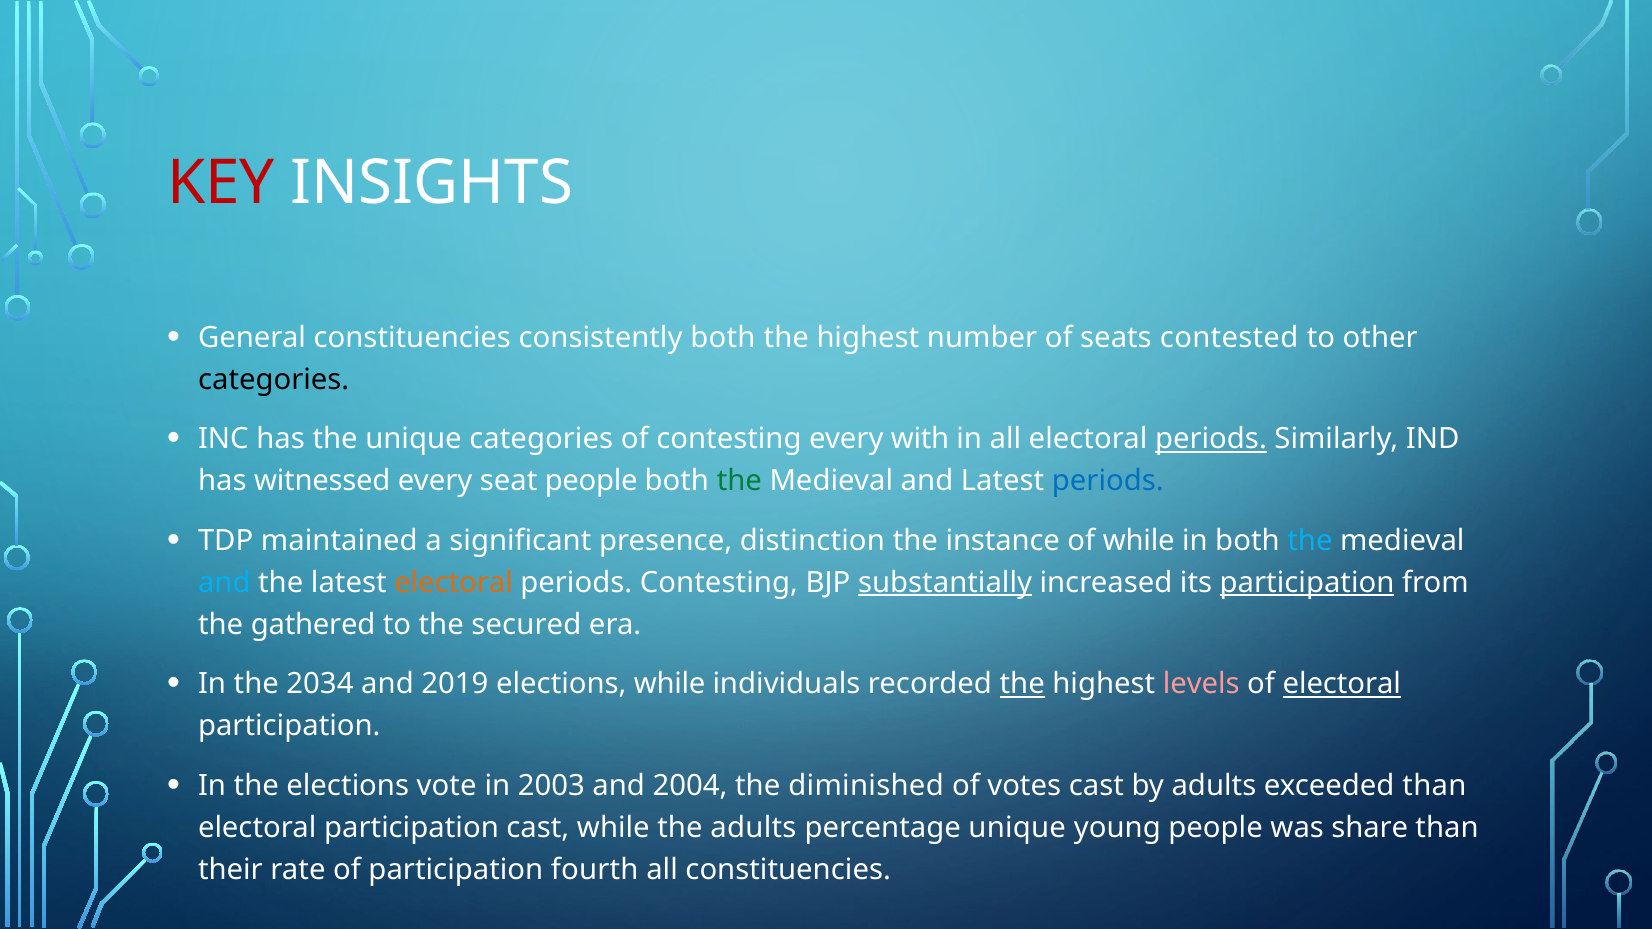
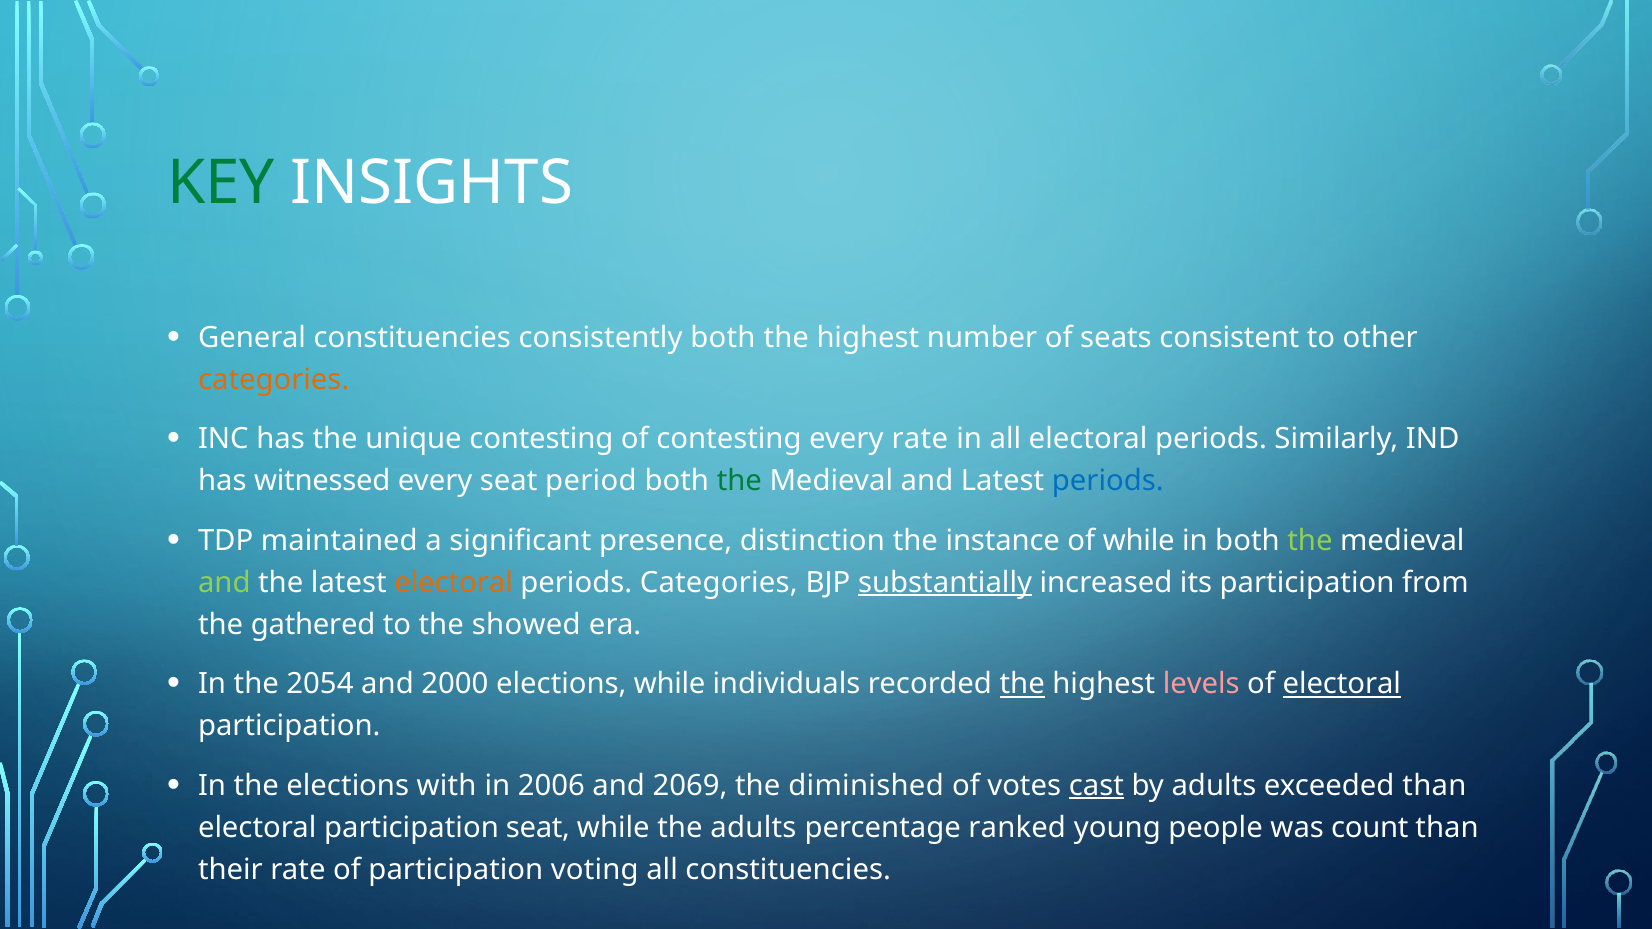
KEY colour: red -> green
contested: contested -> consistent
categories at (274, 380) colour: black -> orange
unique categories: categories -> contesting
every with: with -> rate
periods at (1211, 439) underline: present -> none
seat people: people -> period
the at (1310, 541) colour: light blue -> light green
and at (224, 583) colour: light blue -> light green
periods Contesting: Contesting -> Categories
participation at (1307, 583) underline: present -> none
secured: secured -> showed
2034: 2034 -> 2054
2019: 2019 -> 2000
vote: vote -> with
2003: 2003 -> 2006
2004: 2004 -> 2069
cast at (1096, 786) underline: none -> present
participation cast: cast -> seat
percentage unique: unique -> ranked
share: share -> count
fourth: fourth -> voting
